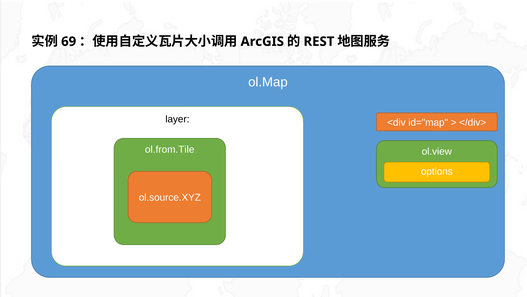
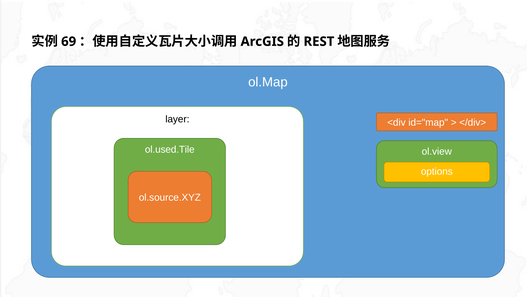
ol.from.Tile: ol.from.Tile -> ol.used.Tile
